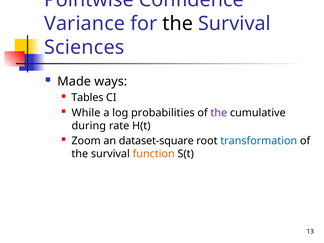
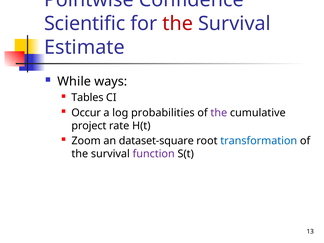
Variance: Variance -> Scientific
the at (178, 24) colour: black -> red
Sciences: Sciences -> Estimate
Made: Made -> While
While: While -> Occur
during: during -> project
function colour: orange -> purple
